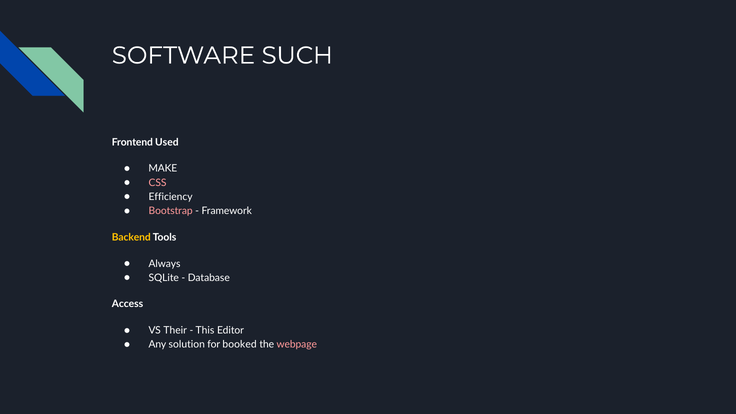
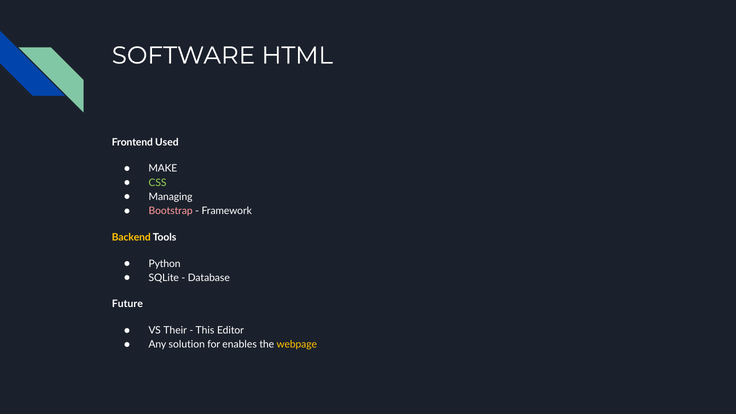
SUCH: SUCH -> HTML
CSS colour: pink -> light green
Efficiency: Efficiency -> Managing
Always: Always -> Python
Access: Access -> Future
booked: booked -> enables
webpage colour: pink -> yellow
